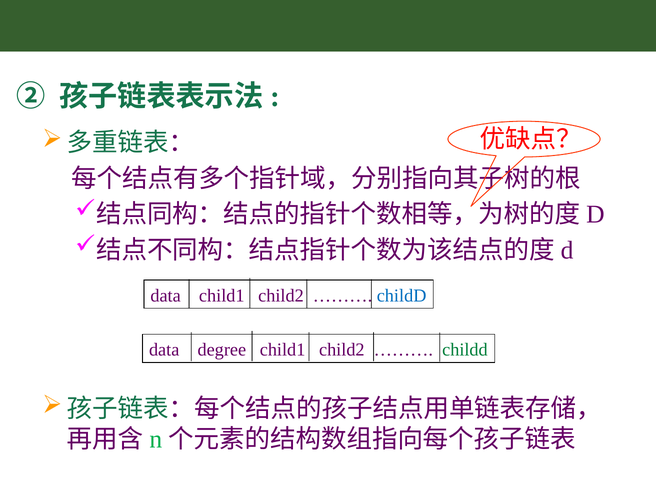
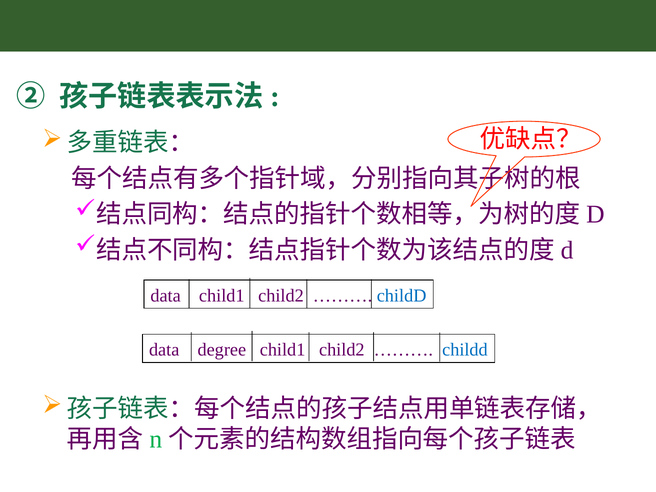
childd at (465, 350) colour: green -> blue
